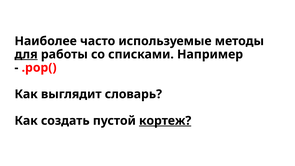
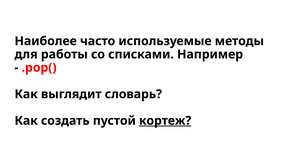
для underline: present -> none
